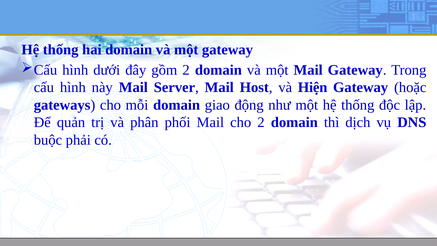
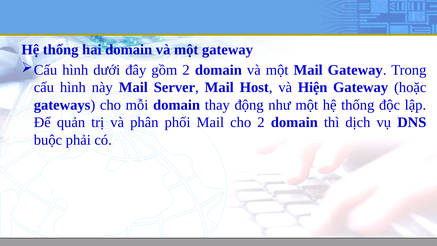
giao: giao -> thay
